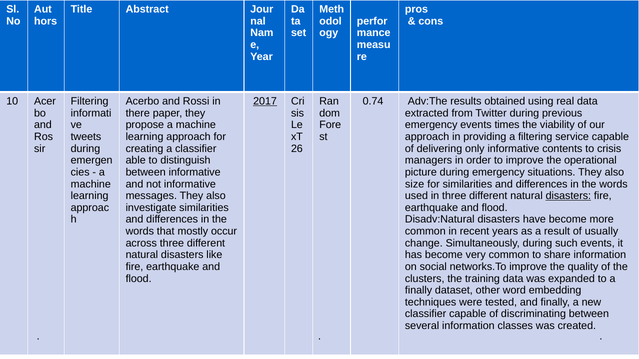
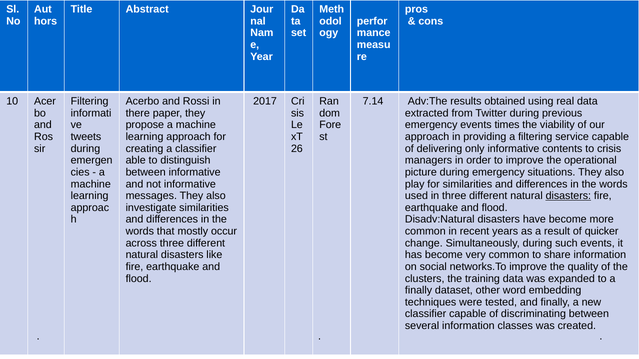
2017 underline: present -> none
0.74: 0.74 -> 7.14
size: size -> play
usually: usually -> quicker
